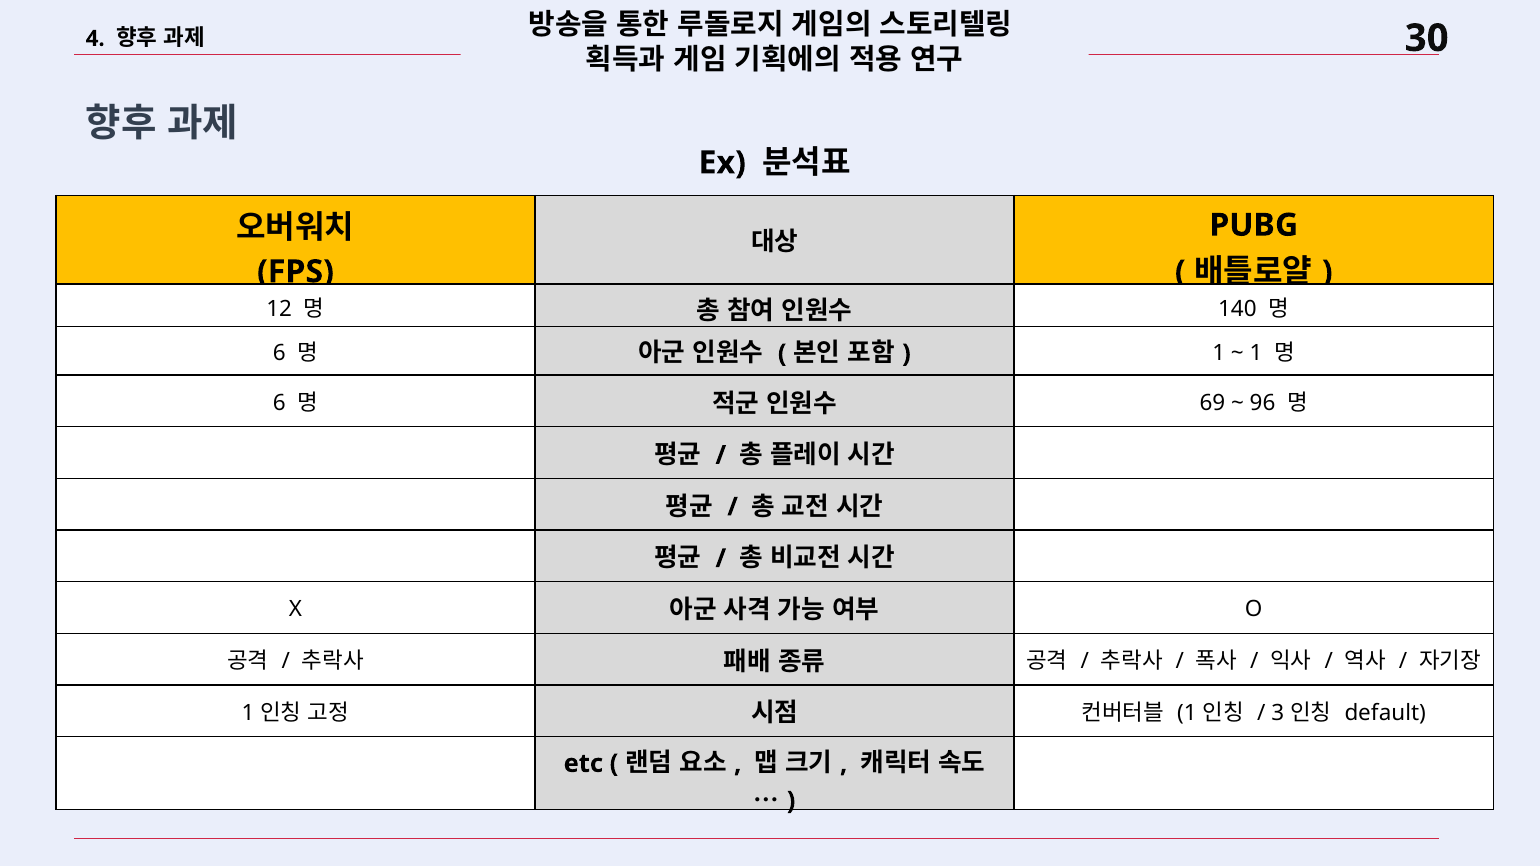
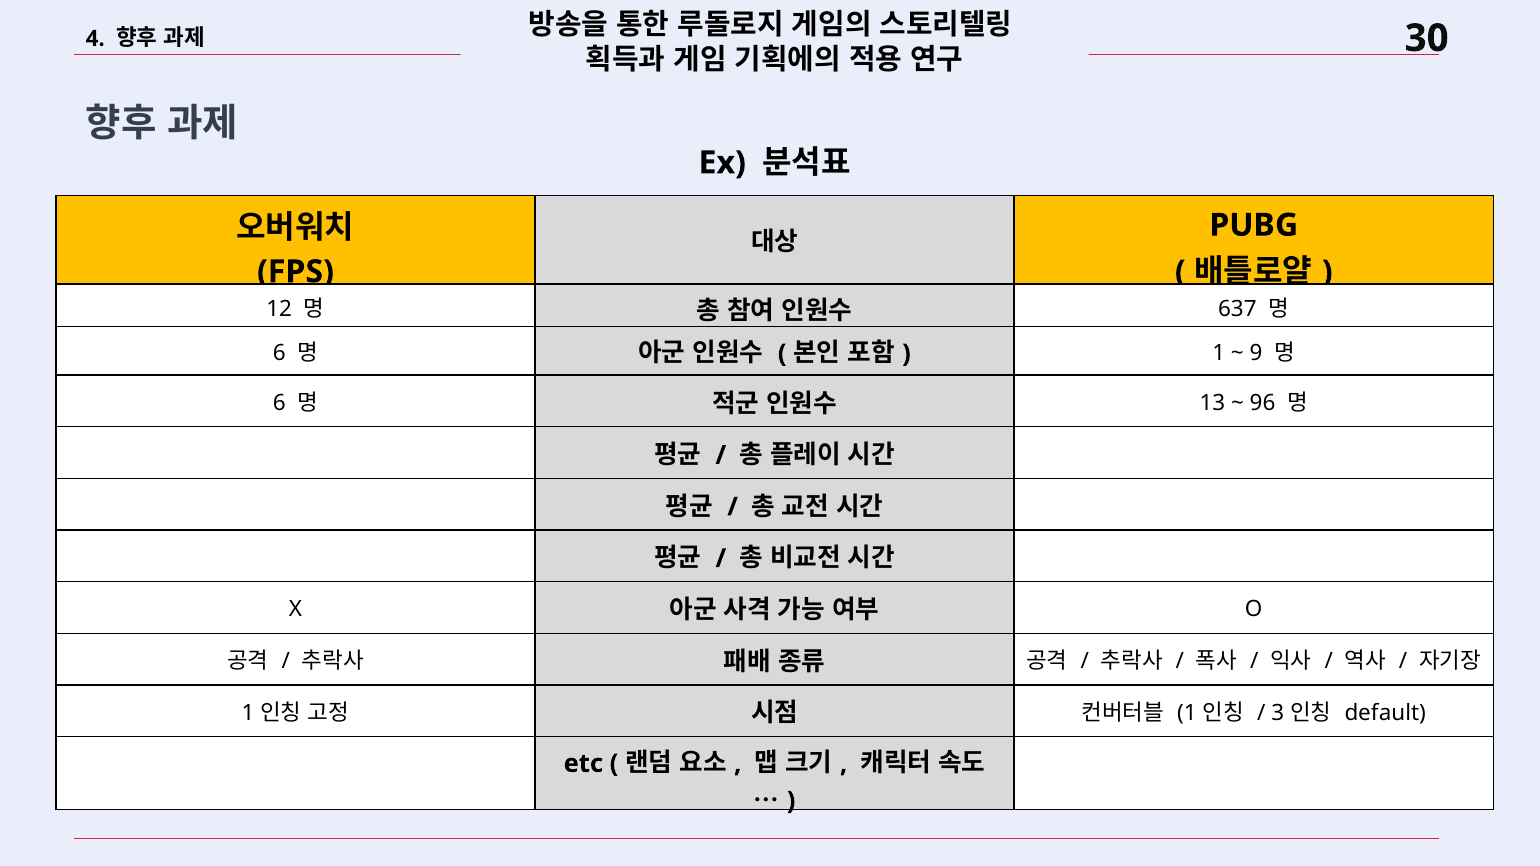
140: 140 -> 637
1 at (1256, 353): 1 -> 9
69: 69 -> 13
